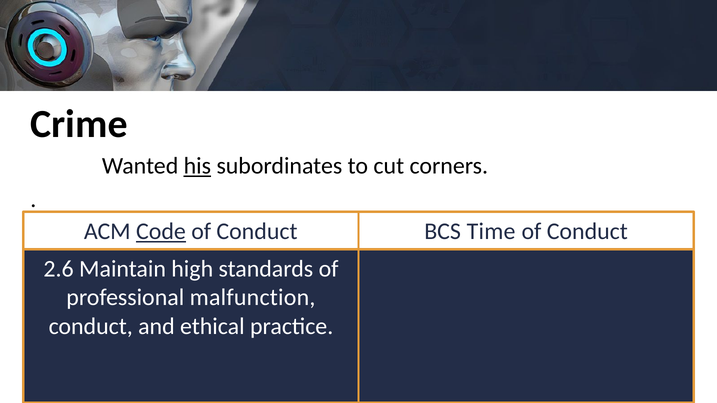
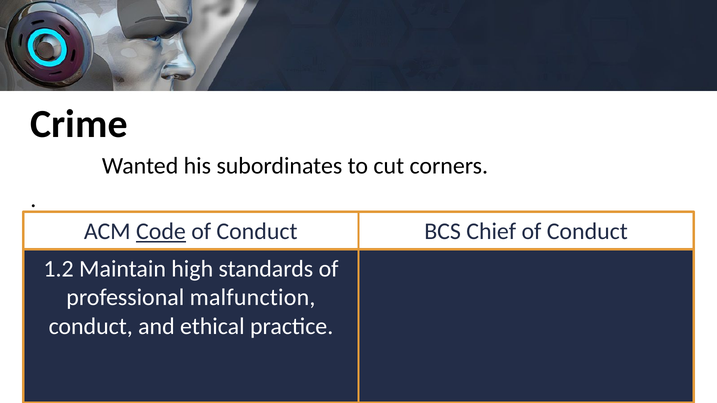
his underline: present -> none
Time: Time -> Chief
2.6: 2.6 -> 1.2
